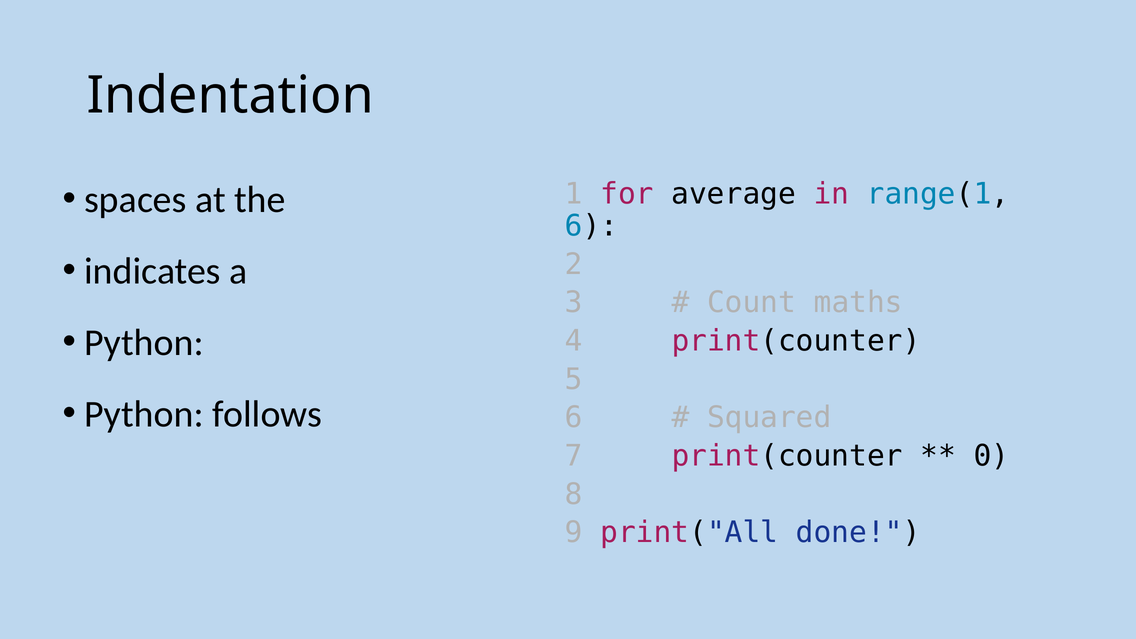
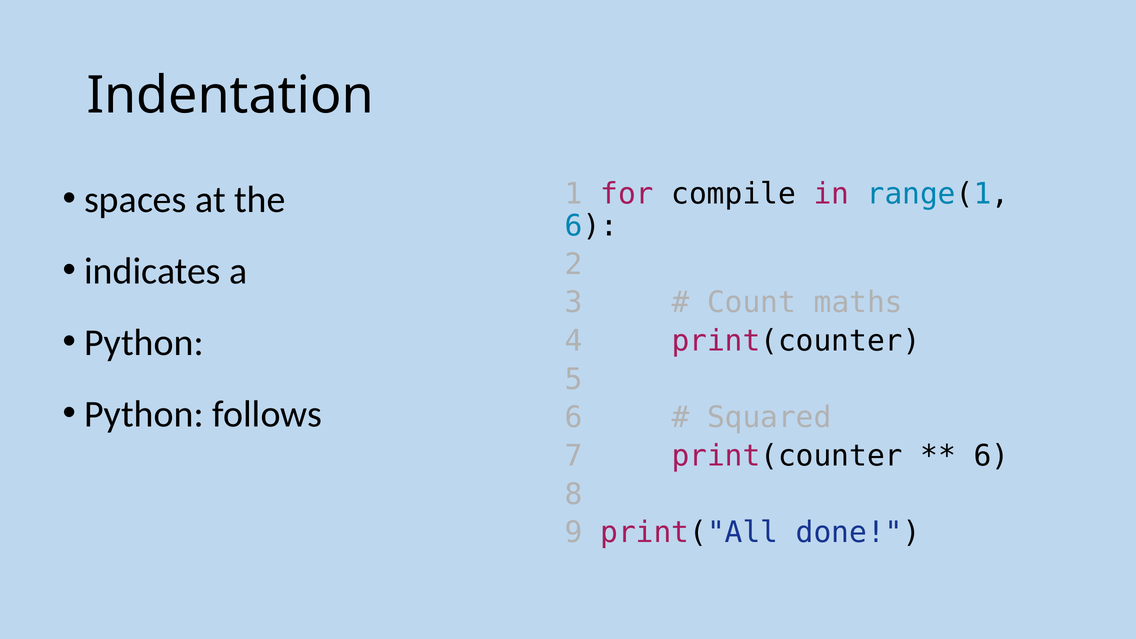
average: average -> compile
0 at (991, 456): 0 -> 6
